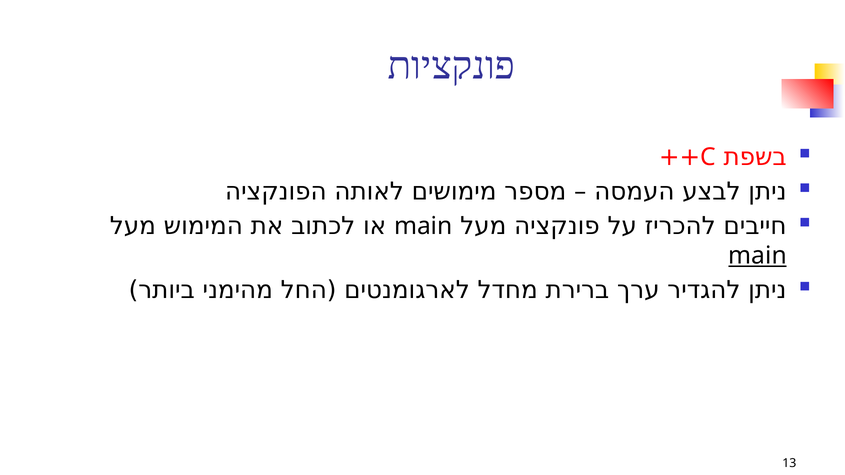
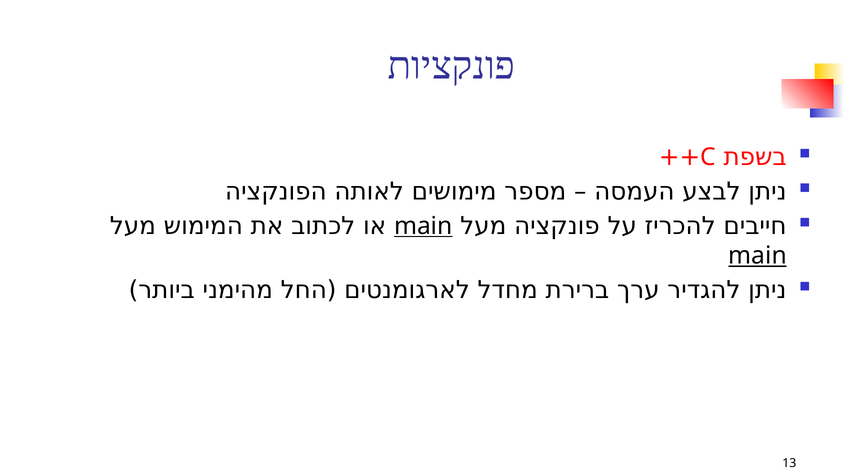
main at (423, 226) underline: none -> present
